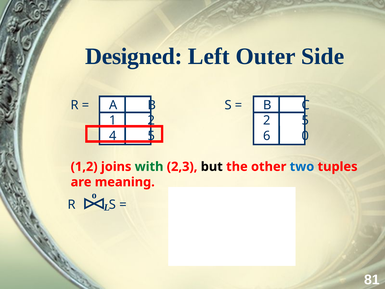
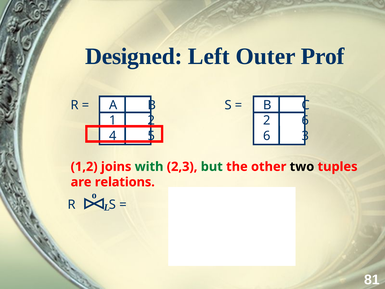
Side: Side -> Prof
2 5: 5 -> 6
6 0: 0 -> 3
but colour: black -> green
two colour: blue -> black
meaning: meaning -> relations
